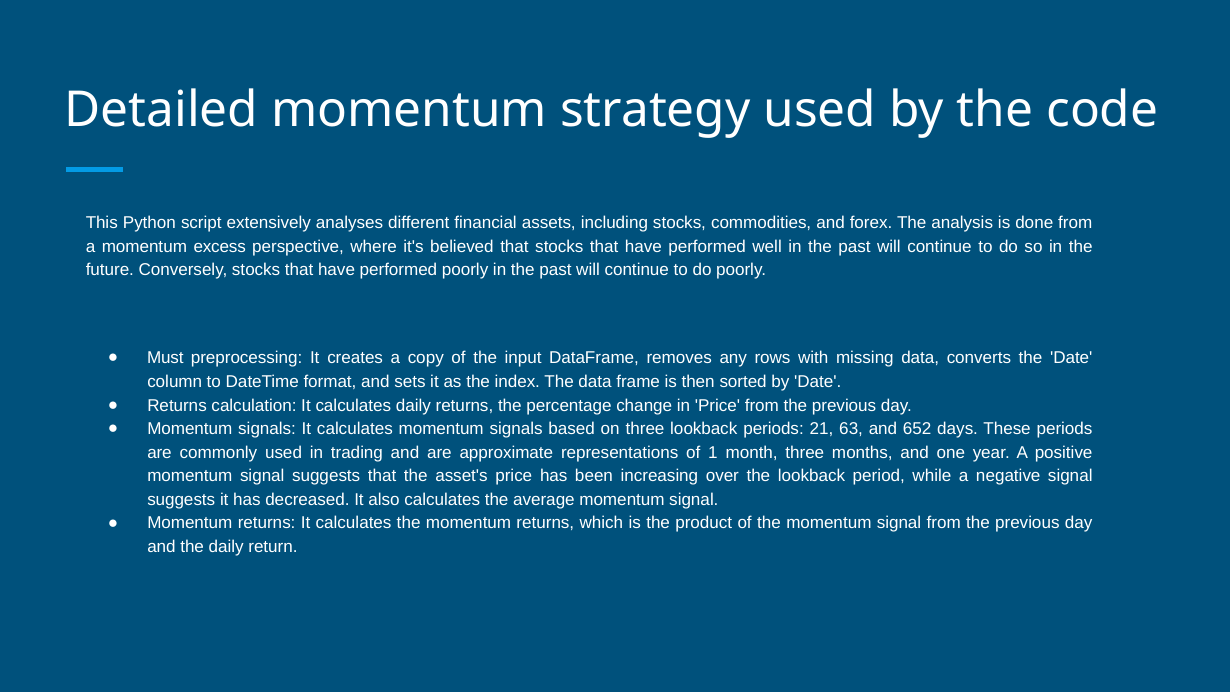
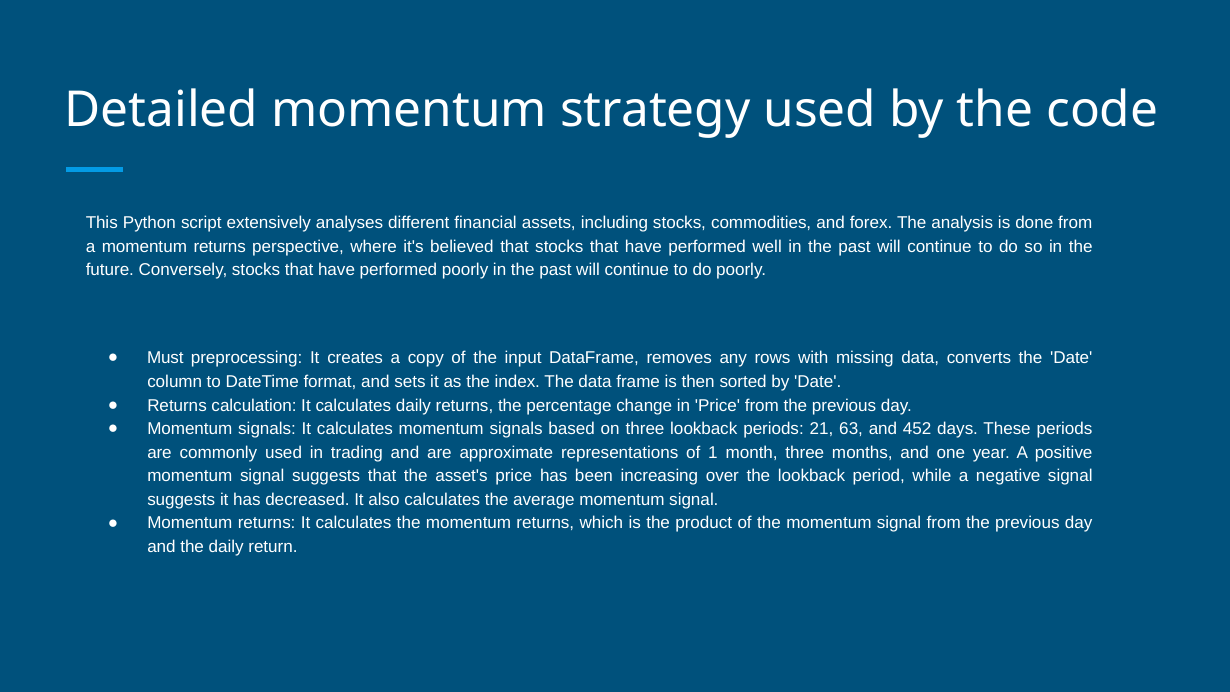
a momentum excess: excess -> returns
652: 652 -> 452
